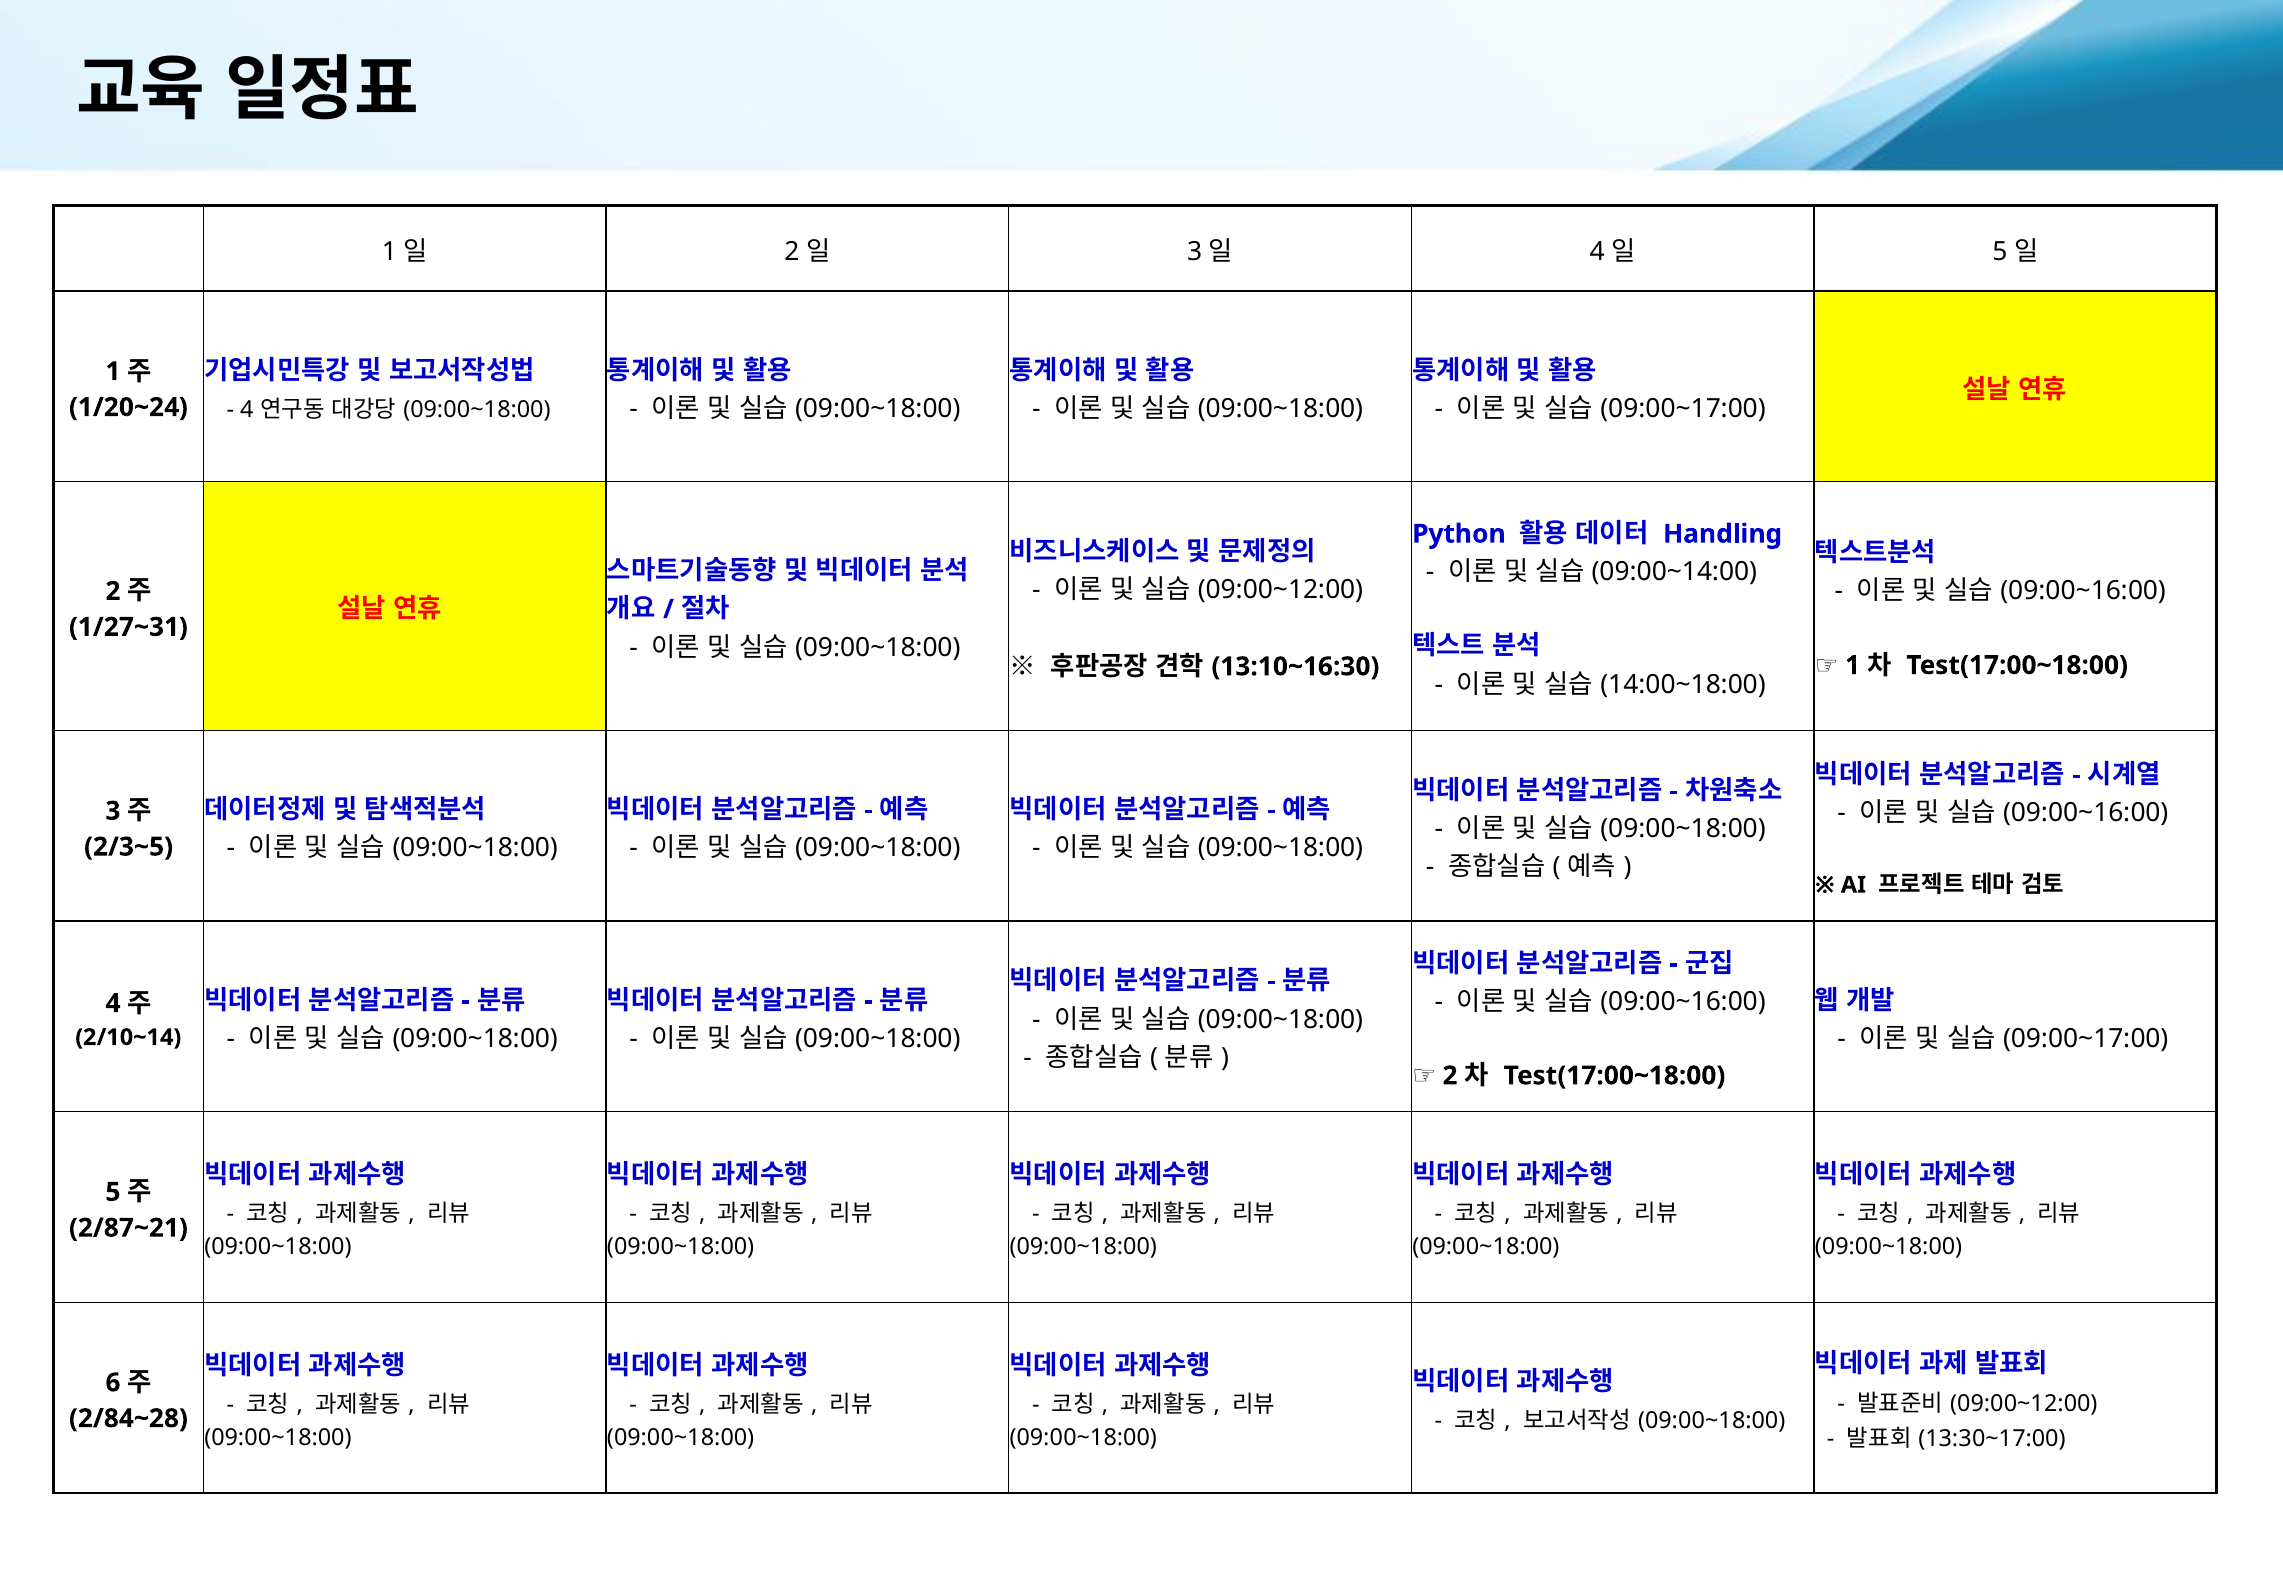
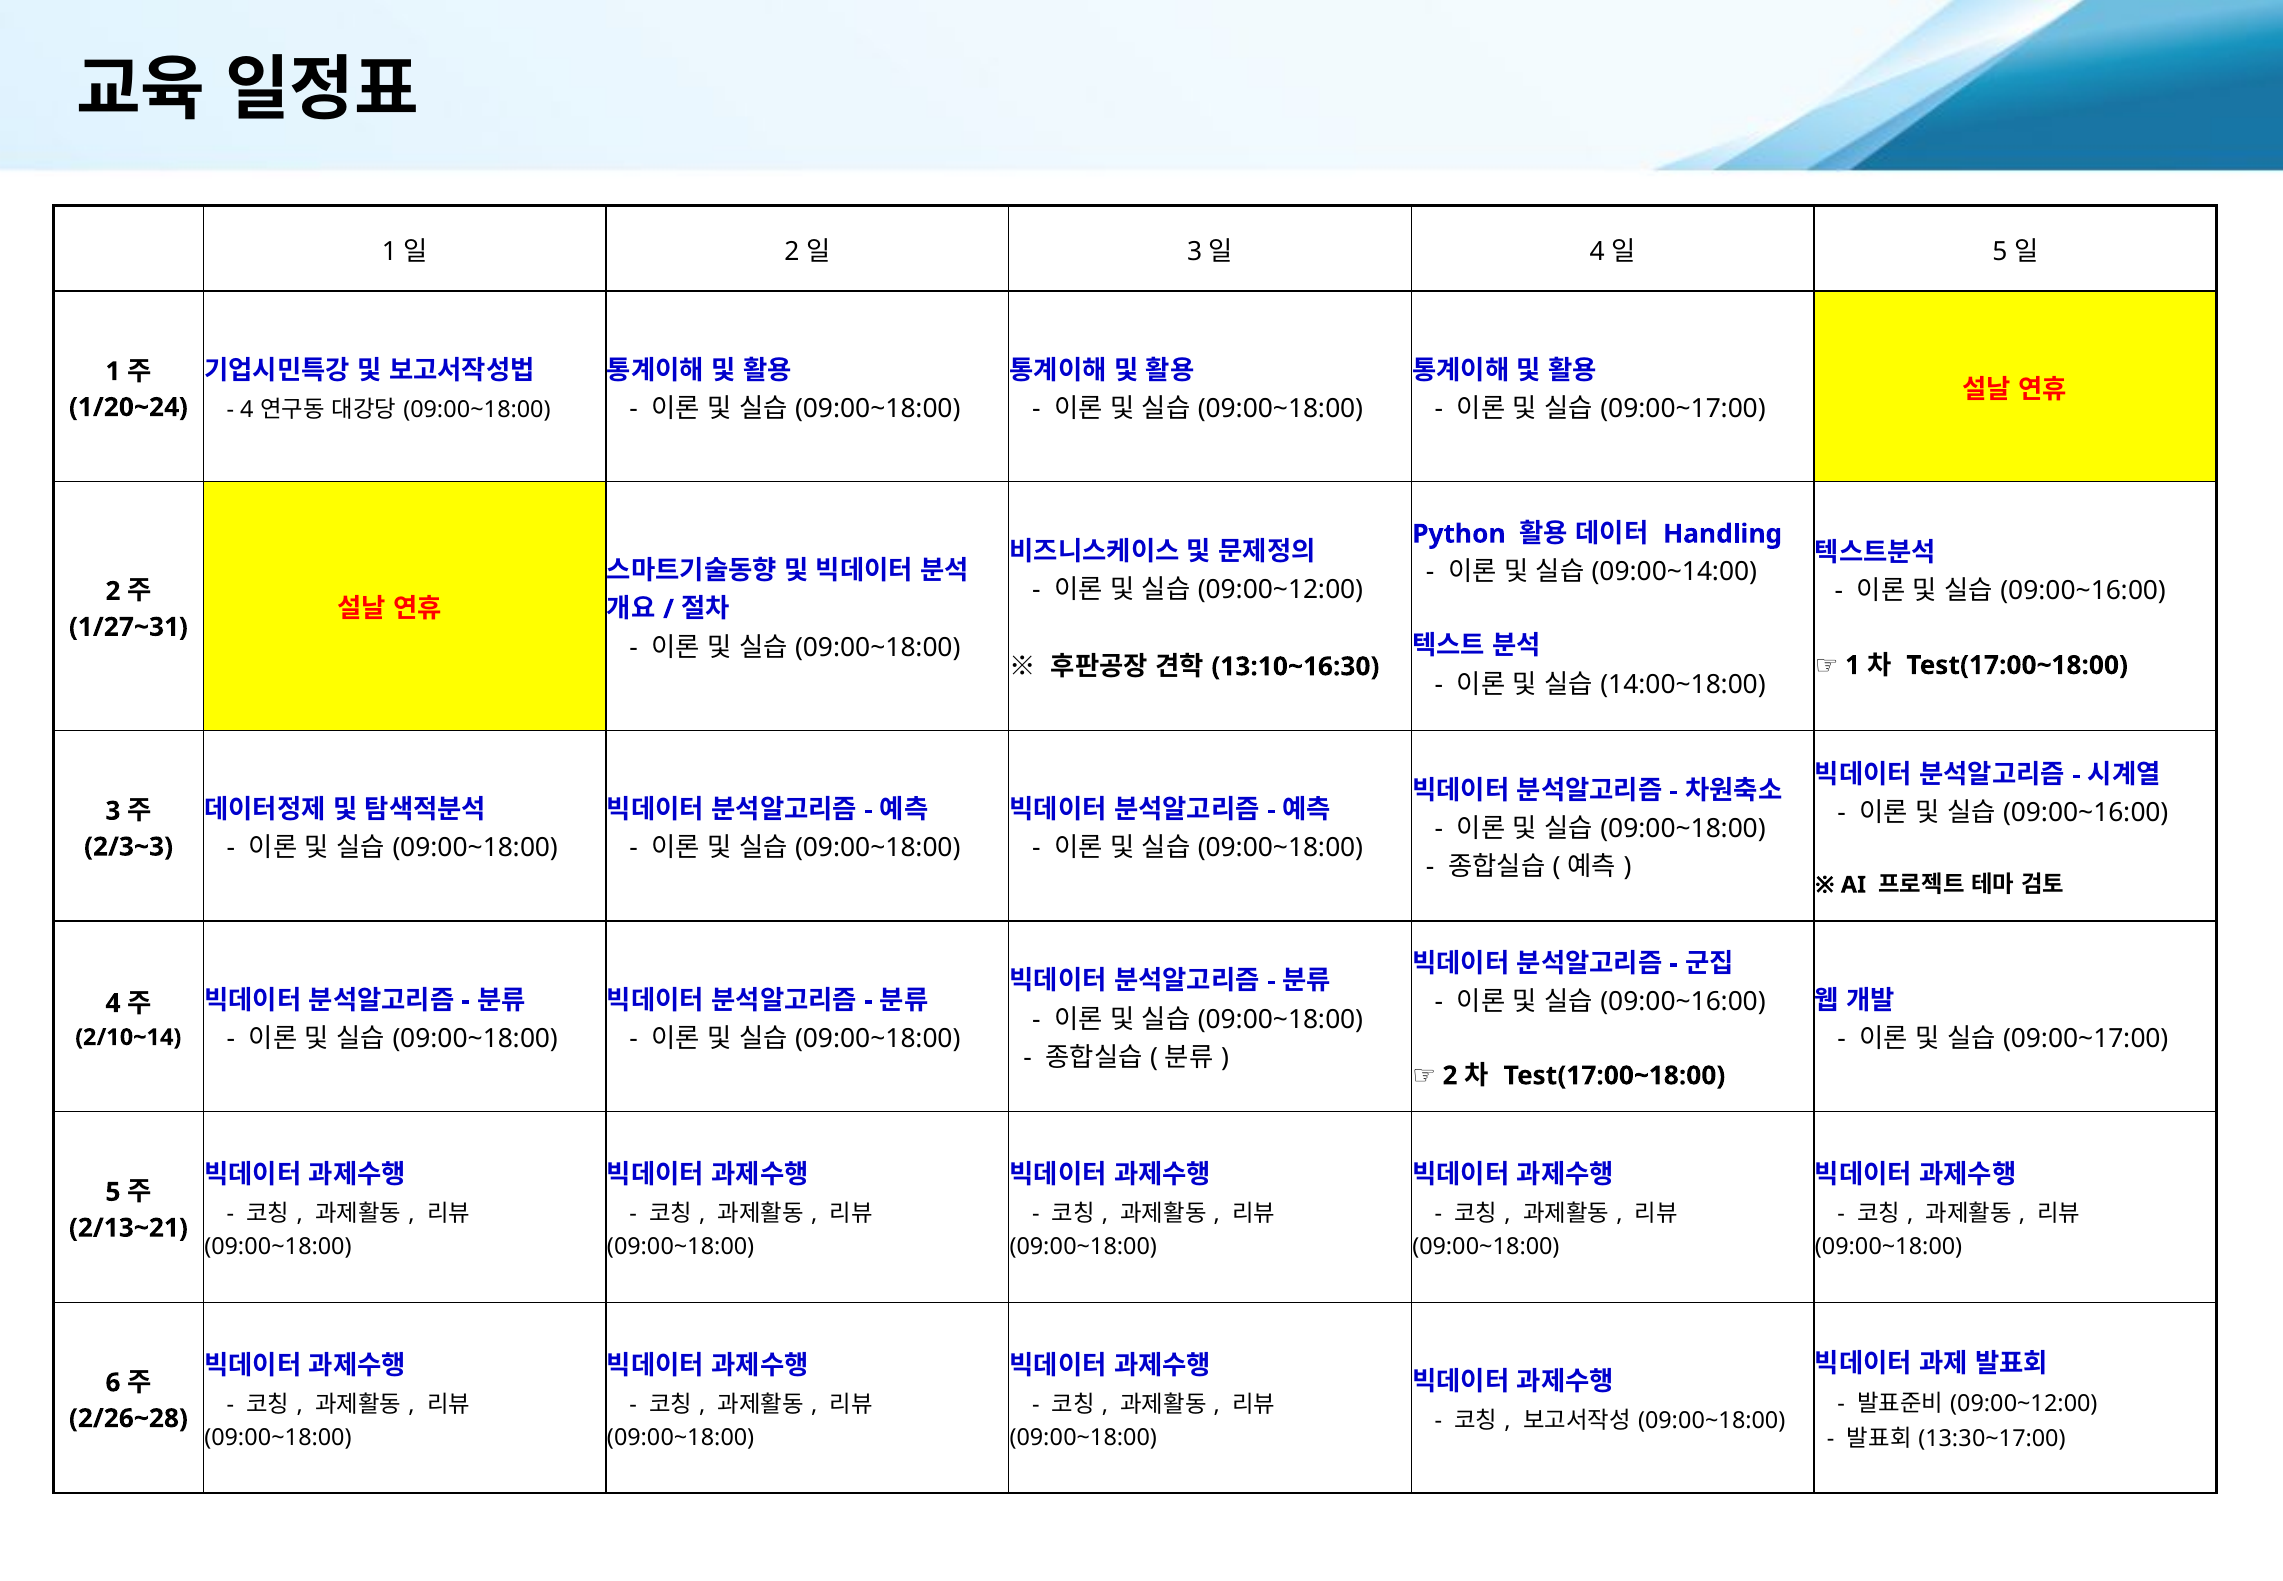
2/3~5: 2/3~5 -> 2/3~3
2/87~21: 2/87~21 -> 2/13~21
2/84~28: 2/84~28 -> 2/26~28
